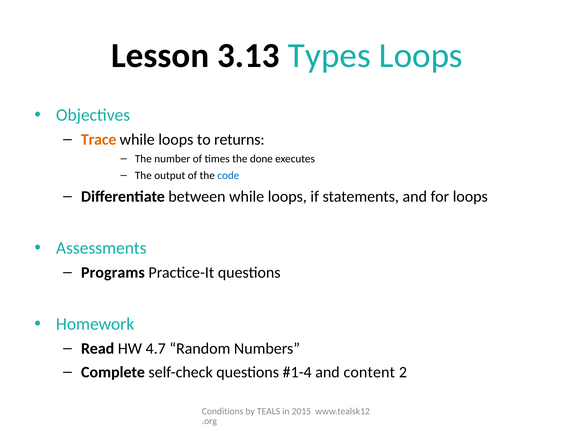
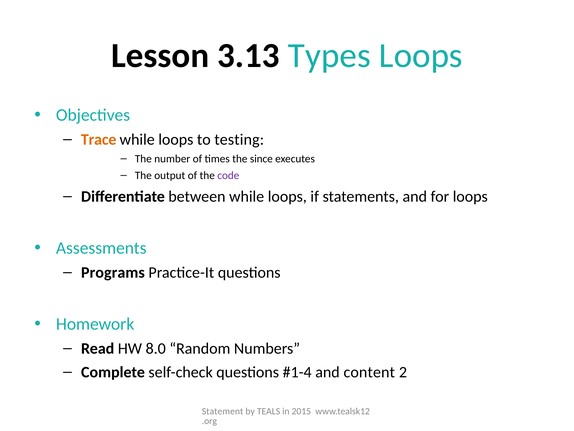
returns: returns -> testing
done: done -> since
code colour: blue -> purple
4.7: 4.7 -> 8.0
Conditions: Conditions -> Statement
